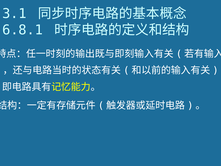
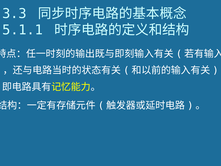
3.1: 3.1 -> 3.3
6.8.1: 6.8.1 -> 5.1.1
